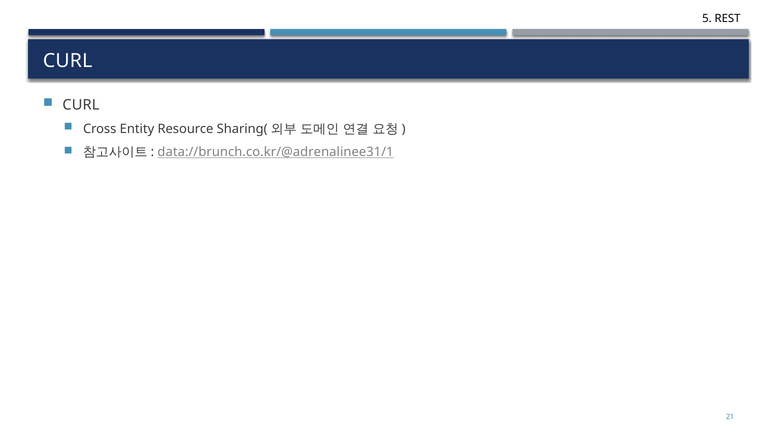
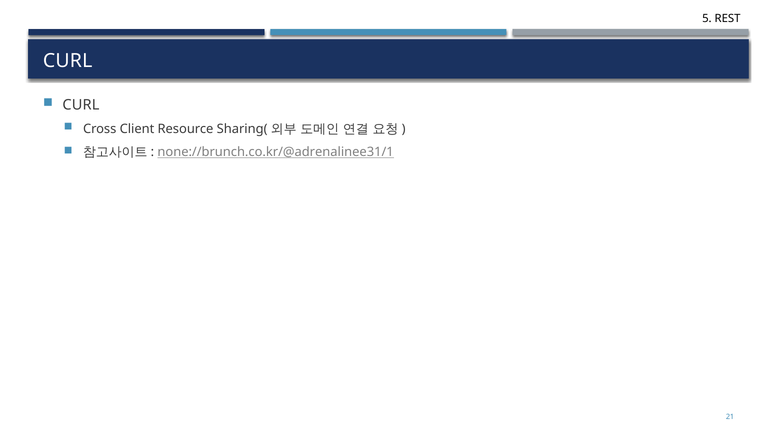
Entity: Entity -> Client
data://brunch.co.kr/@adrenalinee31/1: data://brunch.co.kr/@adrenalinee31/1 -> none://brunch.co.kr/@adrenalinee31/1
